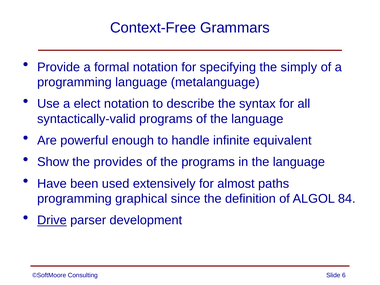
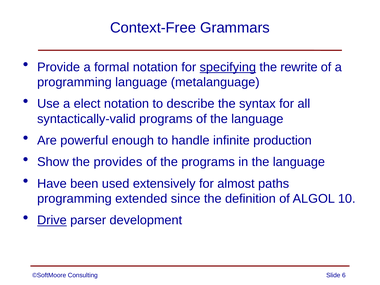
specifying underline: none -> present
simply: simply -> rewrite
equivalent: equivalent -> production
graphical: graphical -> extended
84: 84 -> 10
